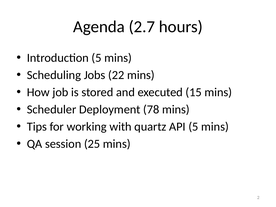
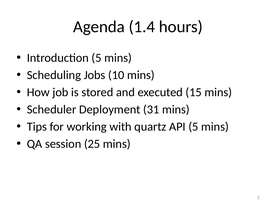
2.7: 2.7 -> 1.4
22: 22 -> 10
78: 78 -> 31
